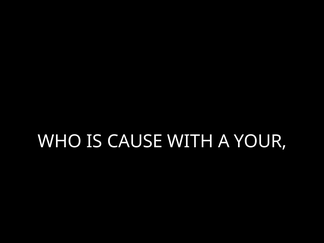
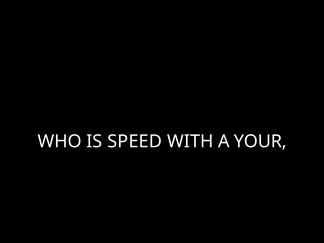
CAUSE: CAUSE -> SPEED
